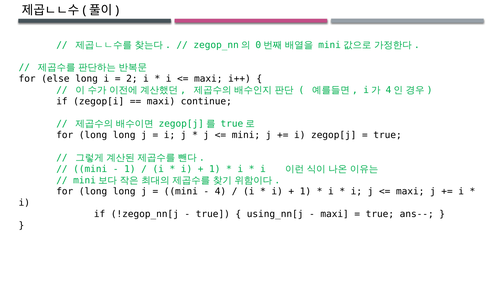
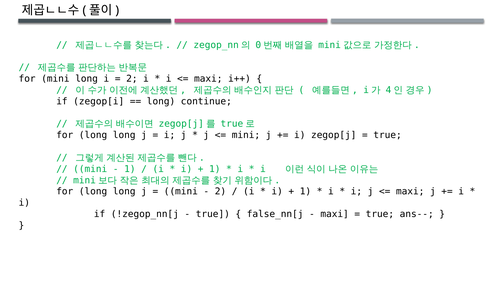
for else: else -> mini
maxi at (161, 101): maxi -> long
4 at (220, 192): 4 -> 2
using_nn[j: using_nn[j -> false_nn[j
